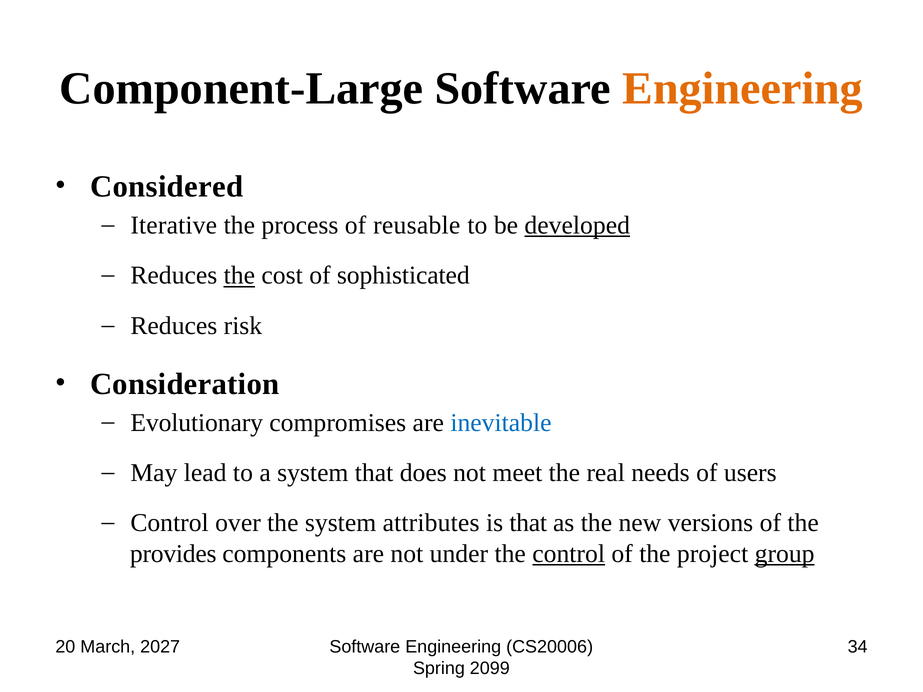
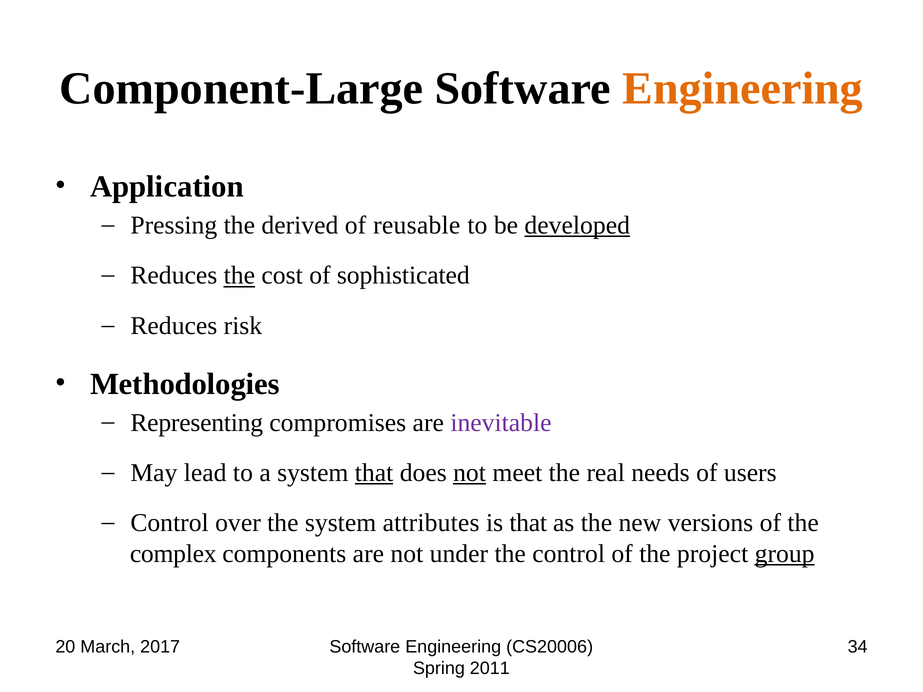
Considered: Considered -> Application
Iterative: Iterative -> Pressing
process: process -> derived
Consideration: Consideration -> Methodologies
Evolutionary: Evolutionary -> Representing
inevitable colour: blue -> purple
that at (374, 473) underline: none -> present
not at (470, 473) underline: none -> present
provides: provides -> complex
control at (569, 554) underline: present -> none
2027: 2027 -> 2017
2099: 2099 -> 2011
